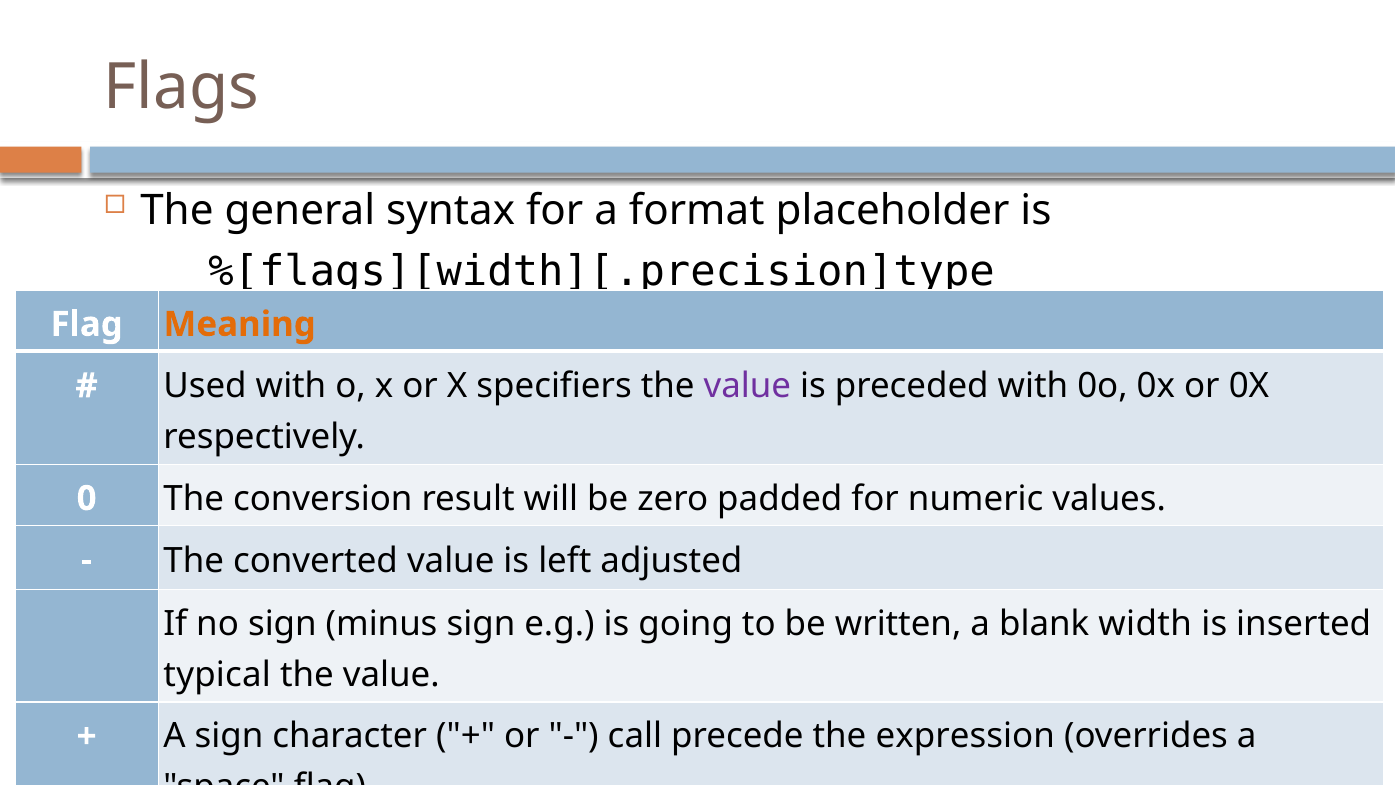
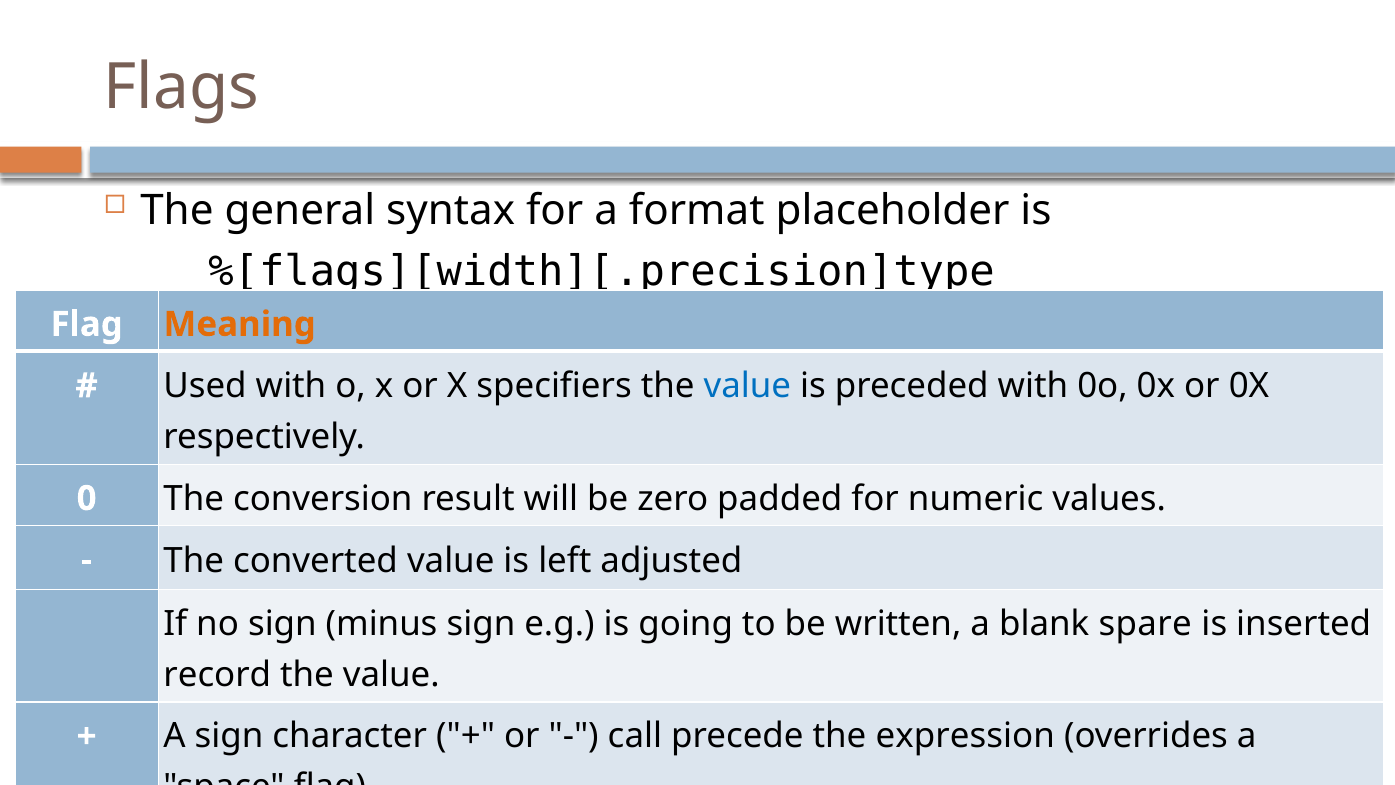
value at (747, 386) colour: purple -> blue
width: width -> spare
typical: typical -> record
